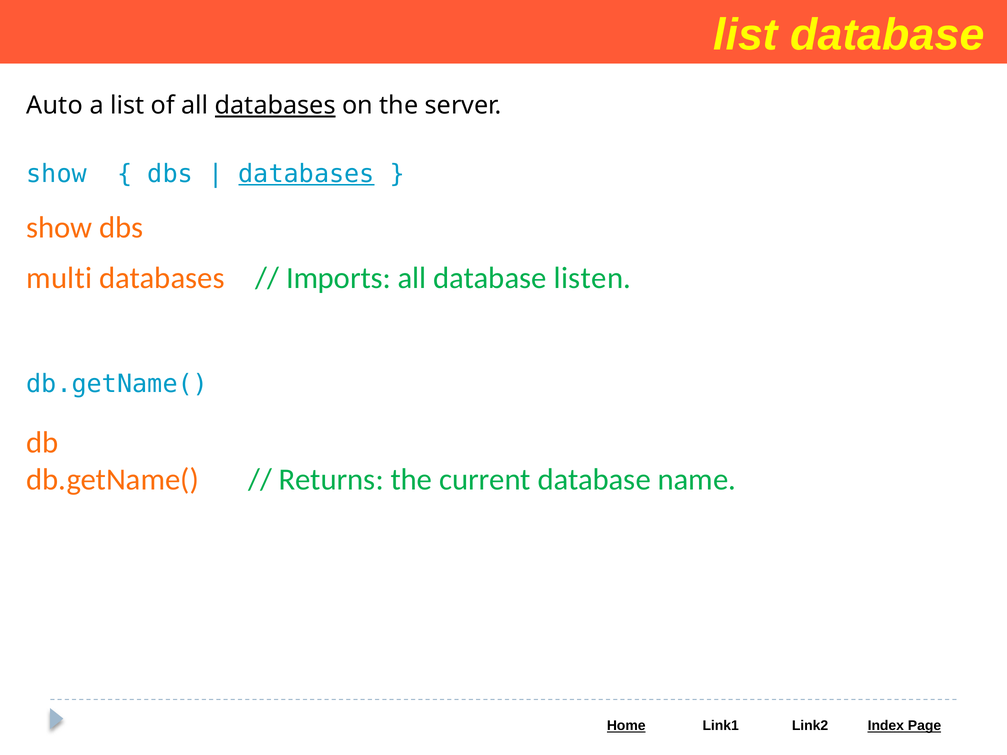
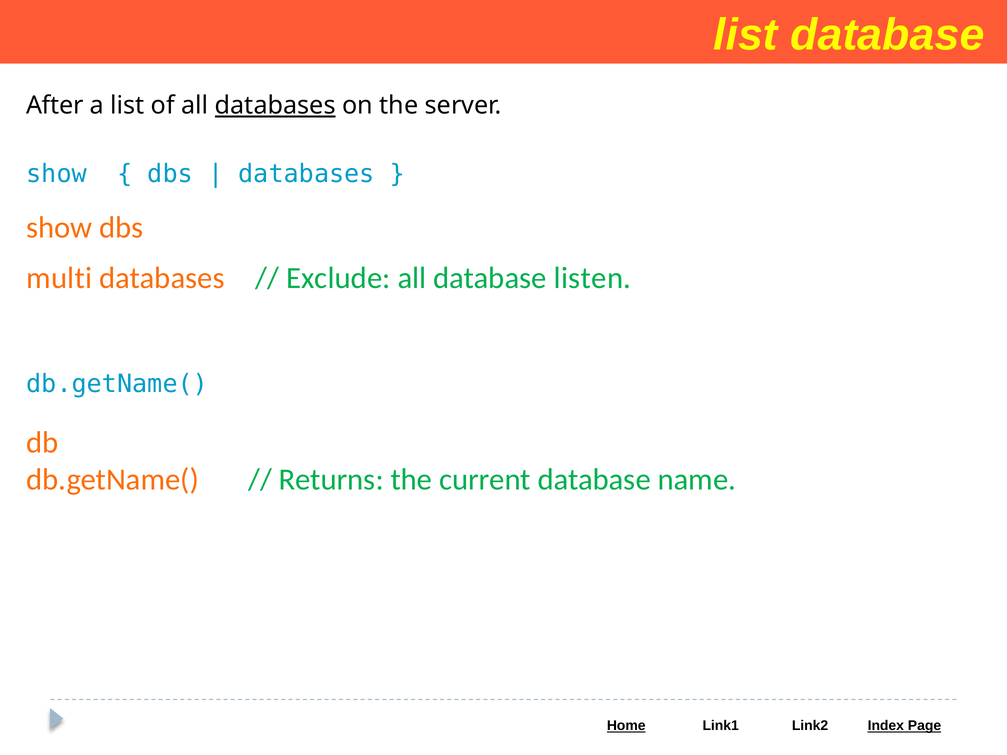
Auto: Auto -> After
databases at (306, 174) underline: present -> none
Imports: Imports -> Exclude
